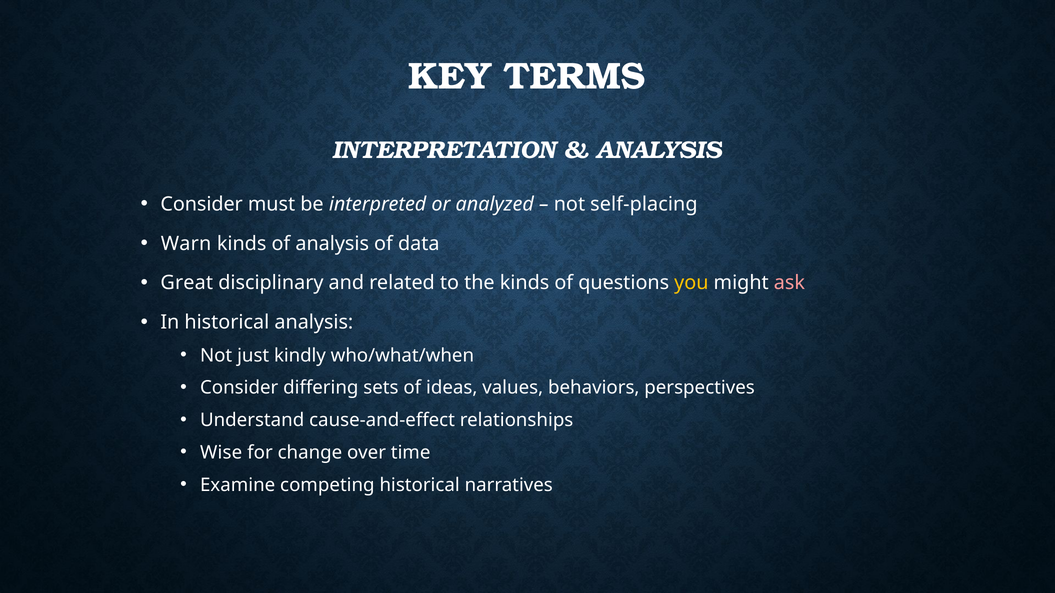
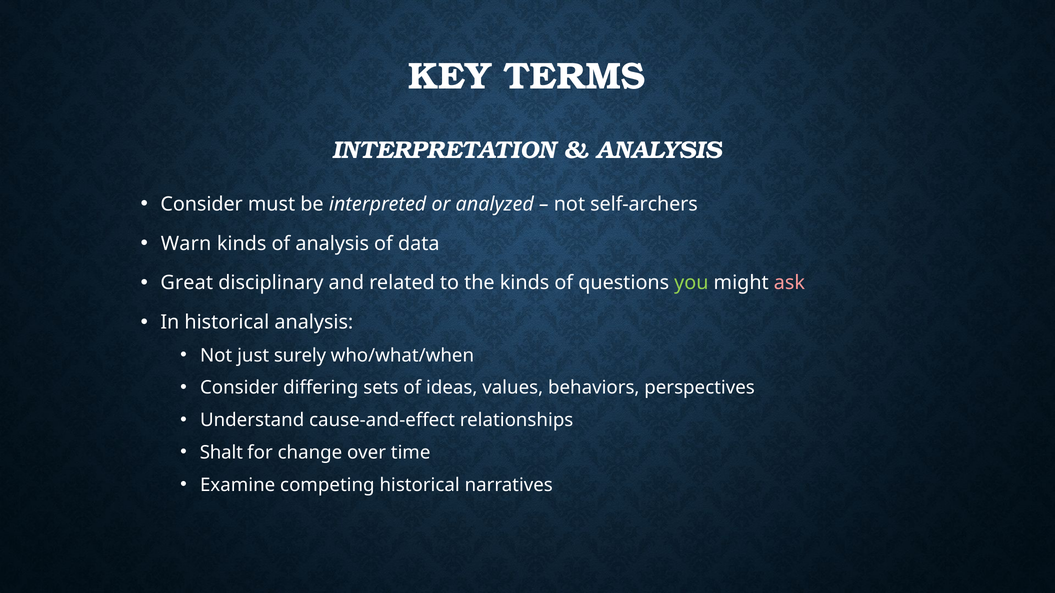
self-placing: self-placing -> self-archers
you colour: yellow -> light green
kindly: kindly -> surely
Wise: Wise -> Shalt
